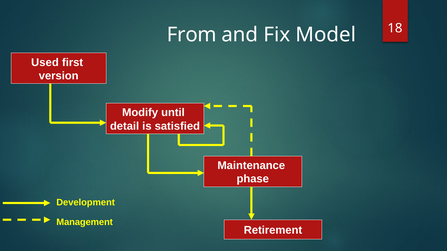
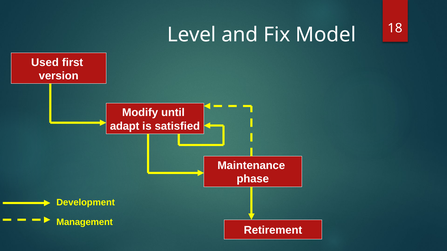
From: From -> Level
detail: detail -> adapt
